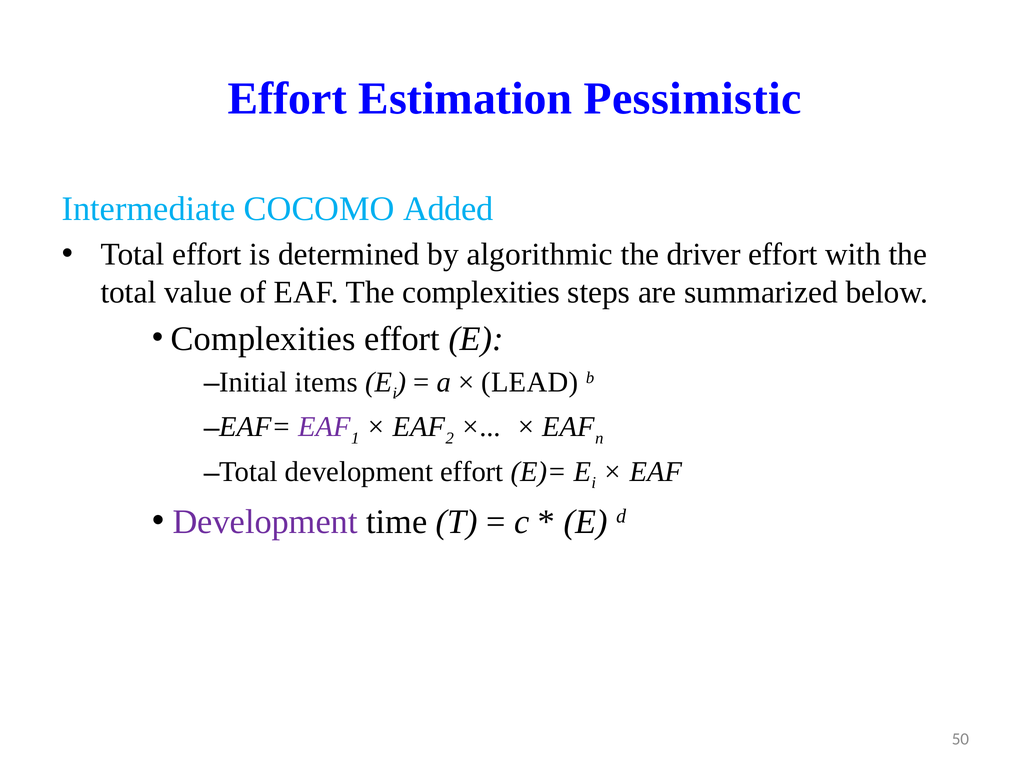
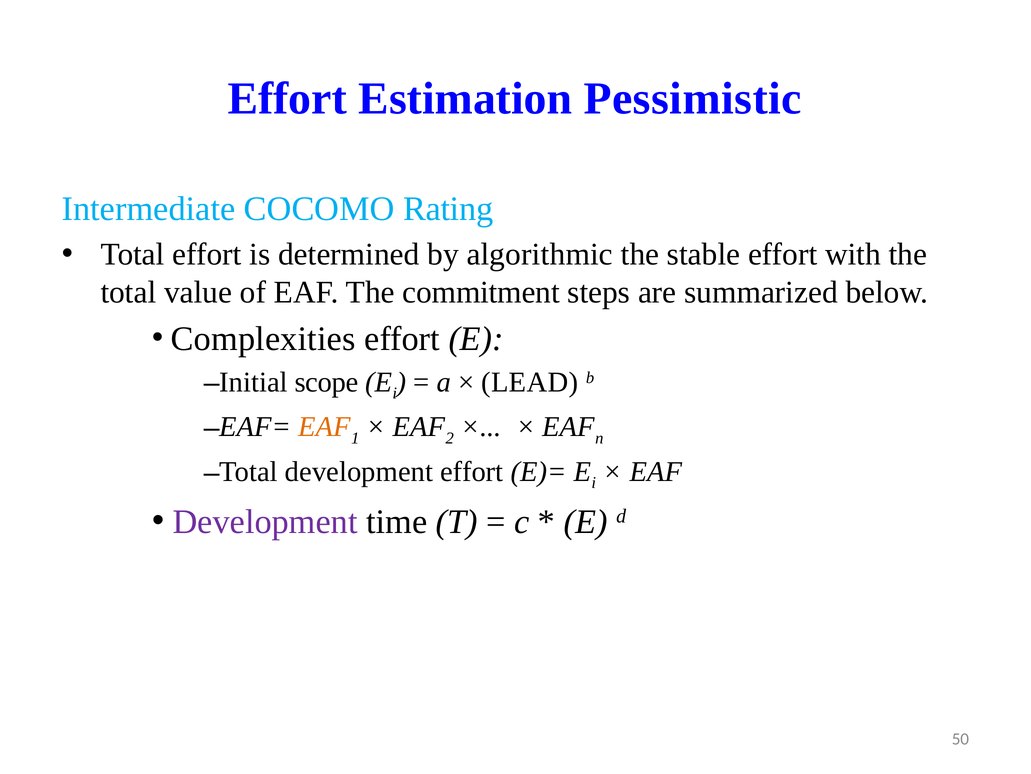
Added: Added -> Rating
driver: driver -> stable
The complexities: complexities -> commitment
items: items -> scope
EAF at (325, 427) colour: purple -> orange
